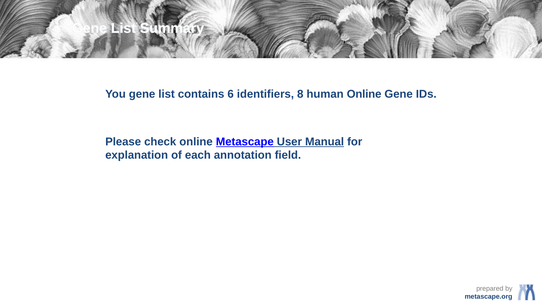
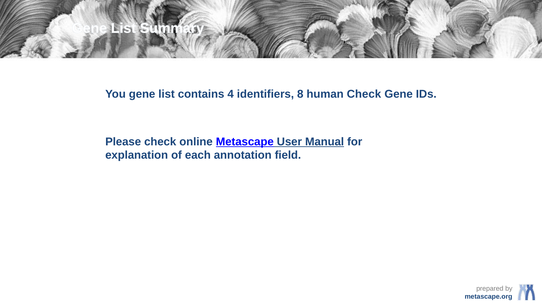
6: 6 -> 4
human Online: Online -> Check
